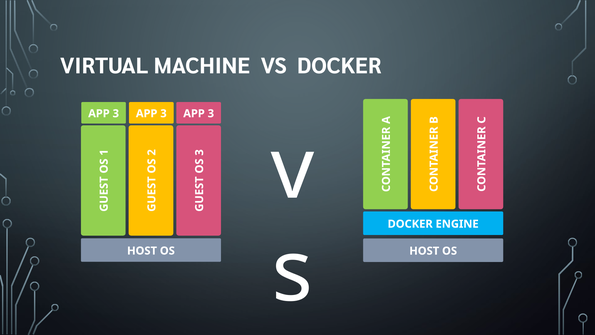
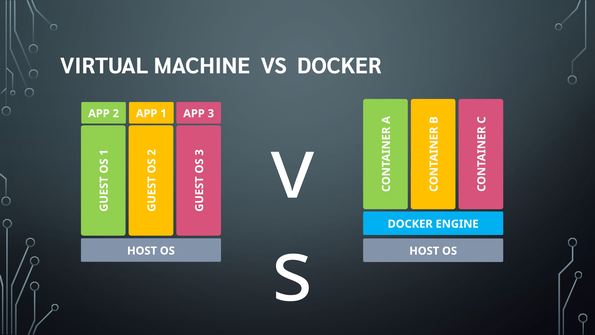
3 at (116, 113): 3 -> 2
3 at (164, 113): 3 -> 1
